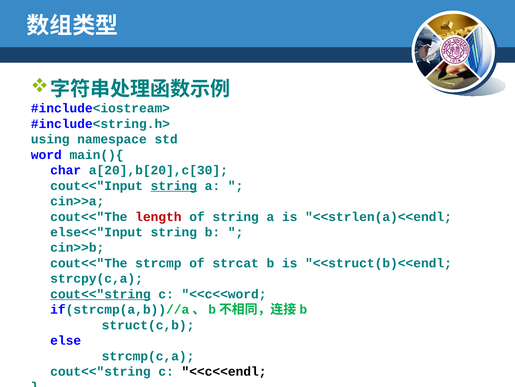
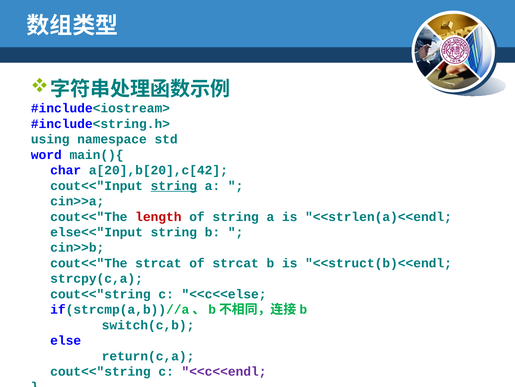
a[20],b[20],c[30: a[20],b[20],c[30 -> a[20],b[20],c[42
cout<<"The strcmp: strcmp -> strcat
cout<<"string at (100, 294) underline: present -> none
<<c<<word: <<c<<word -> <<c<<else
struct(c,b: struct(c,b -> switch(c,b
strcmp(c,a: strcmp(c,a -> return(c,a
<<c<<endl colour: black -> purple
